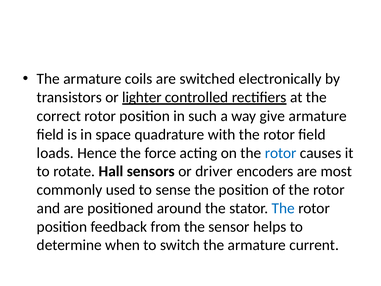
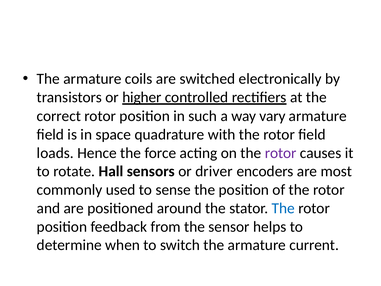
lighter: lighter -> higher
give: give -> vary
rotor at (281, 153) colour: blue -> purple
